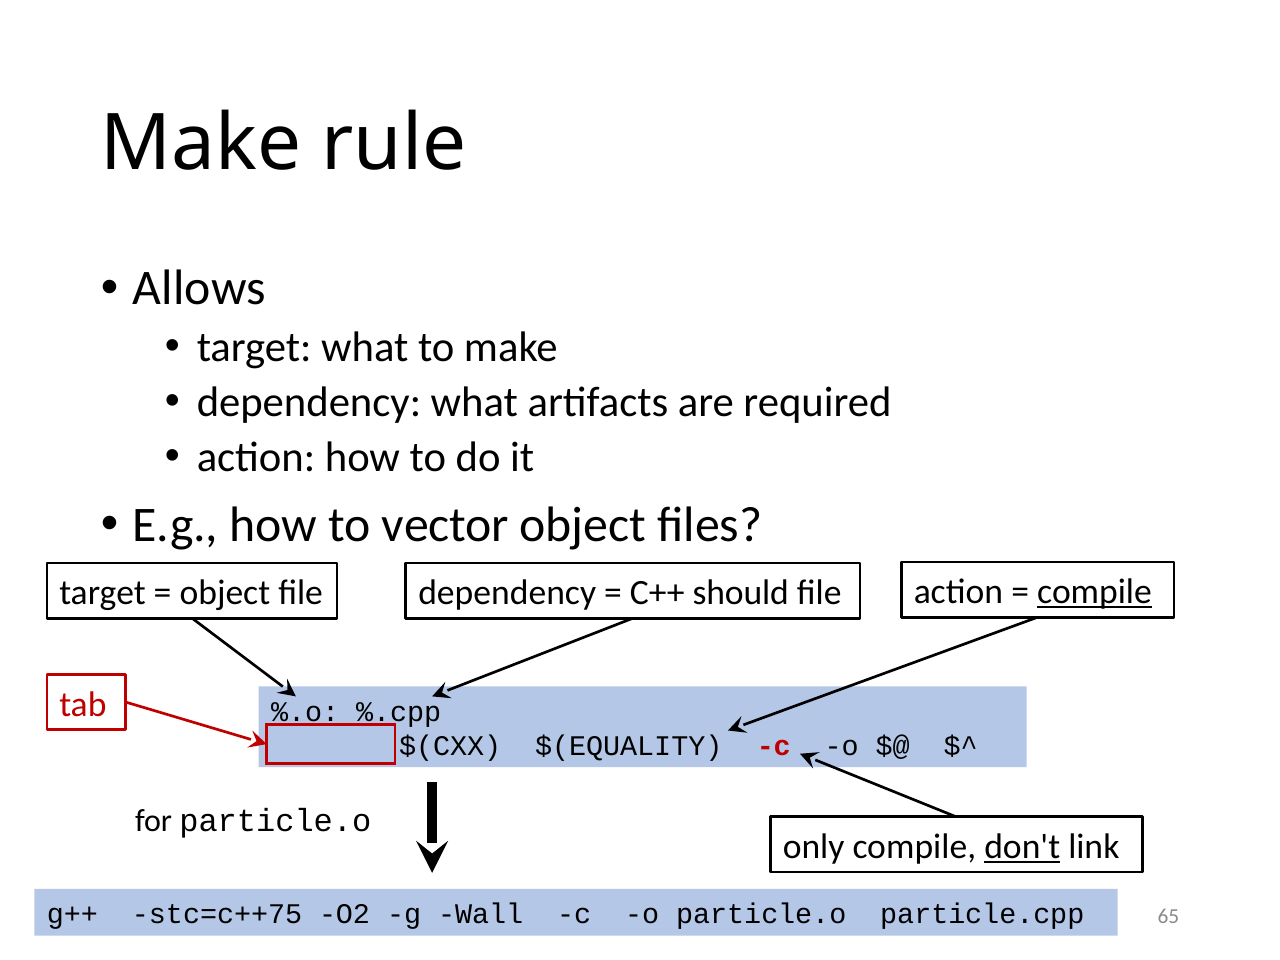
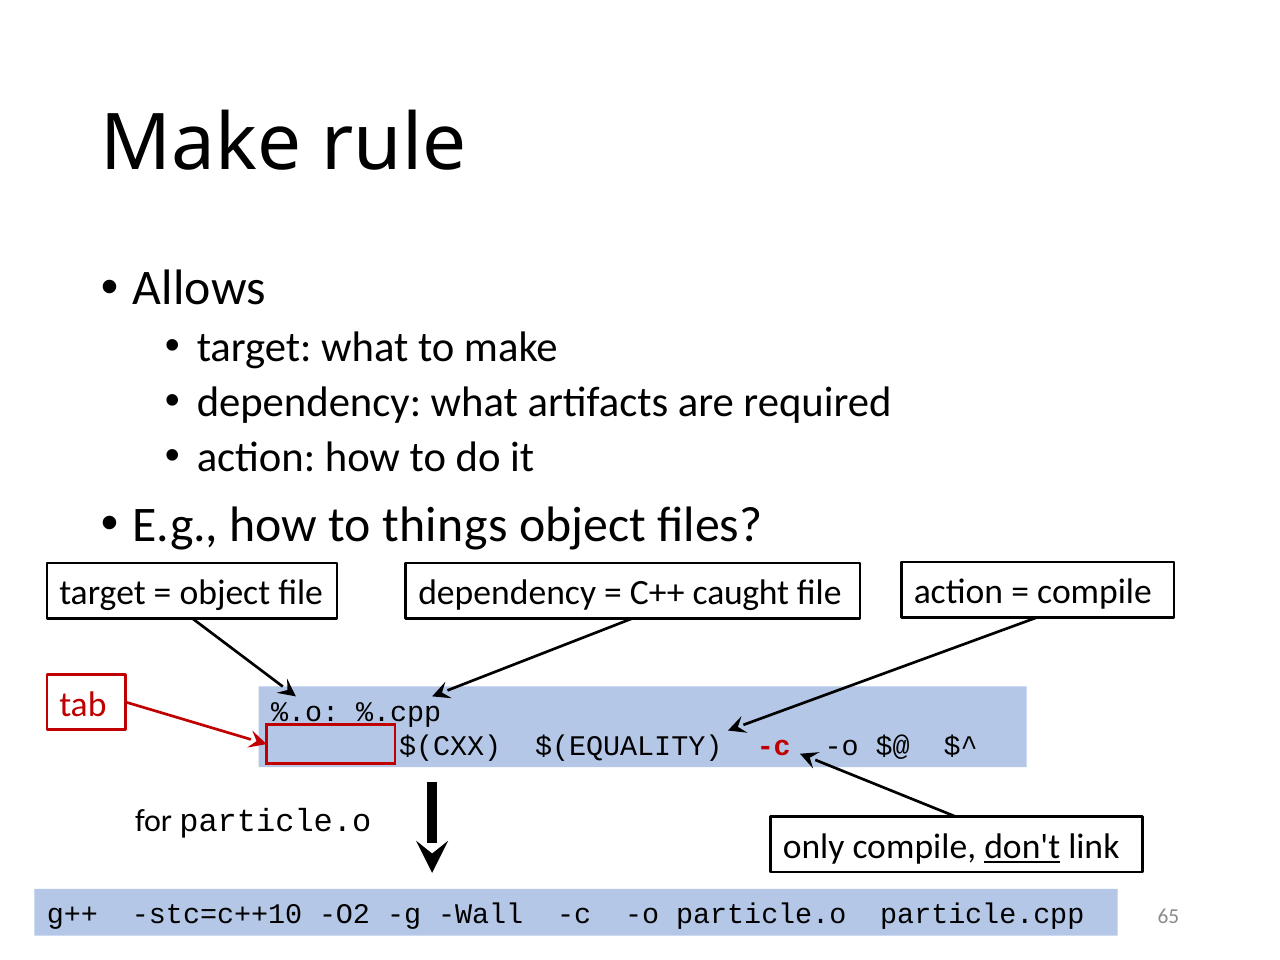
vector: vector -> things
compile at (1094, 592) underline: present -> none
should: should -> caught
stc=c++75: stc=c++75 -> stc=c++10
